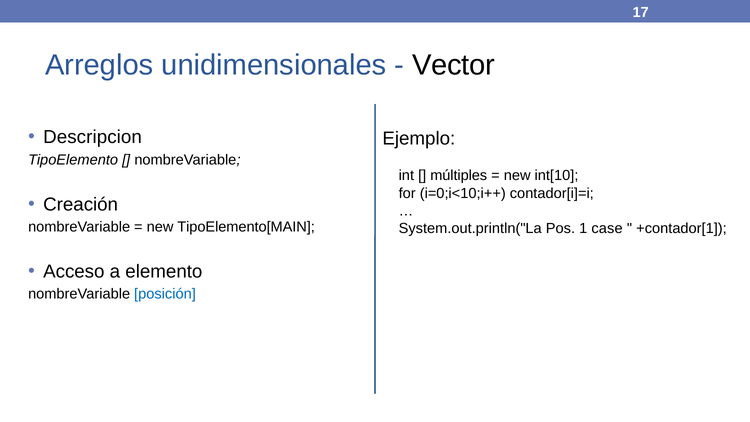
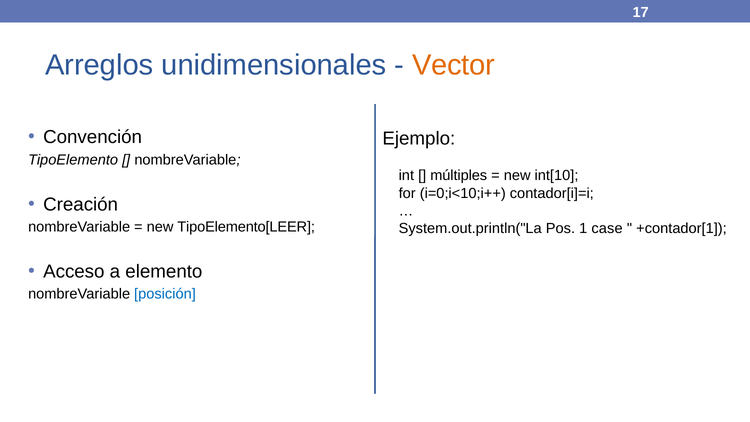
Vector colour: black -> orange
Descripcion: Descripcion -> Convención
TipoElemento[MAIN: TipoElemento[MAIN -> TipoElemento[LEER
